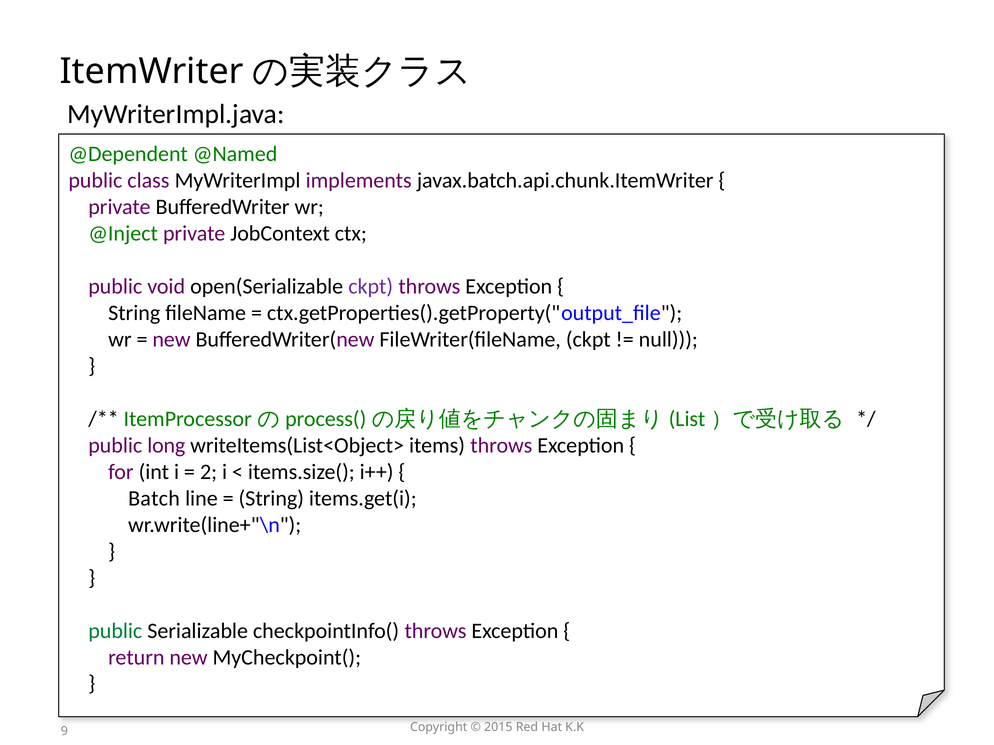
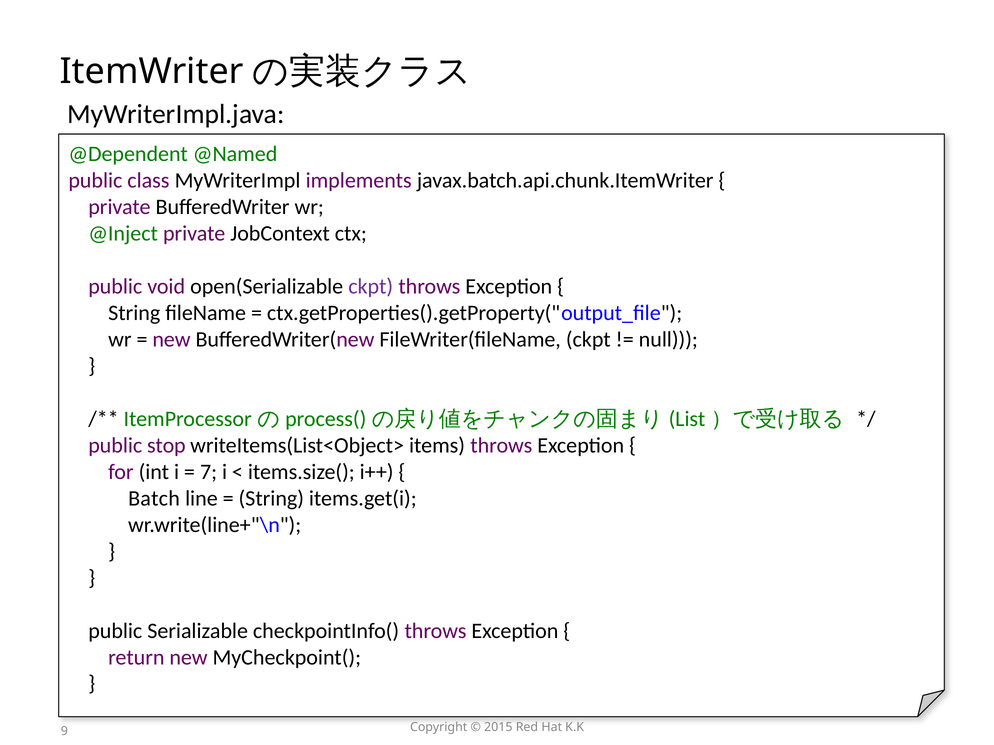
long: long -> stop
2: 2 -> 7
public at (115, 631) colour: green -> black
